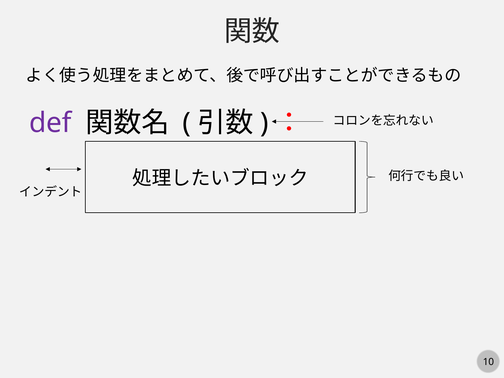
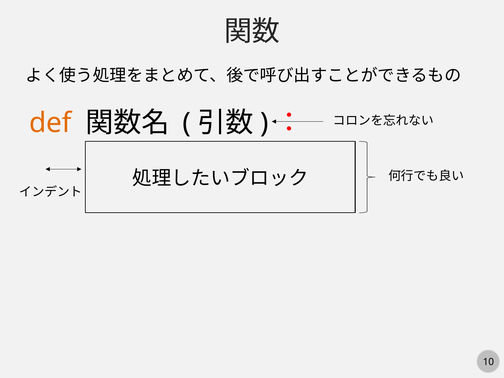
def colour: purple -> orange
